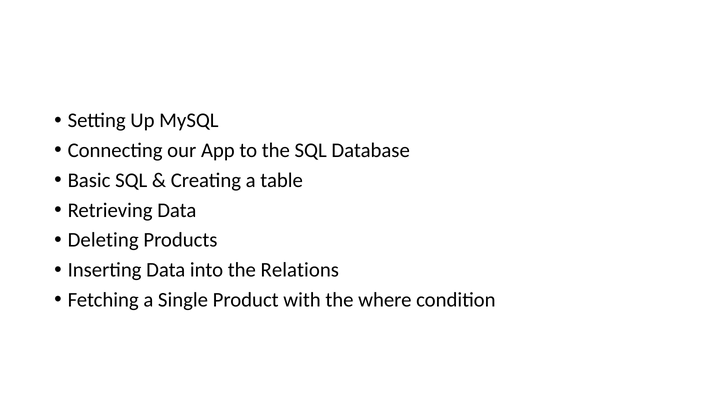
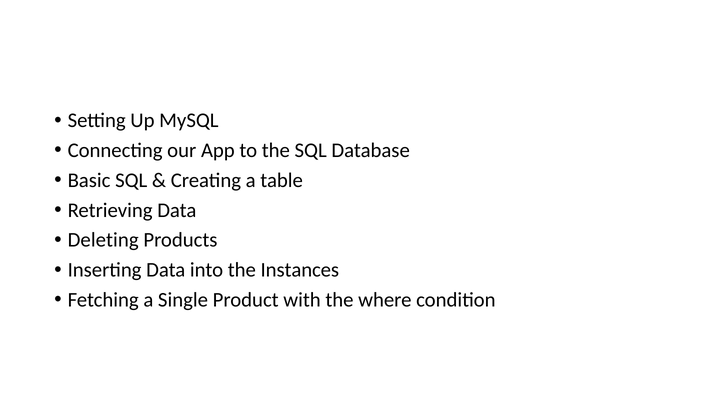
Relations: Relations -> Instances
